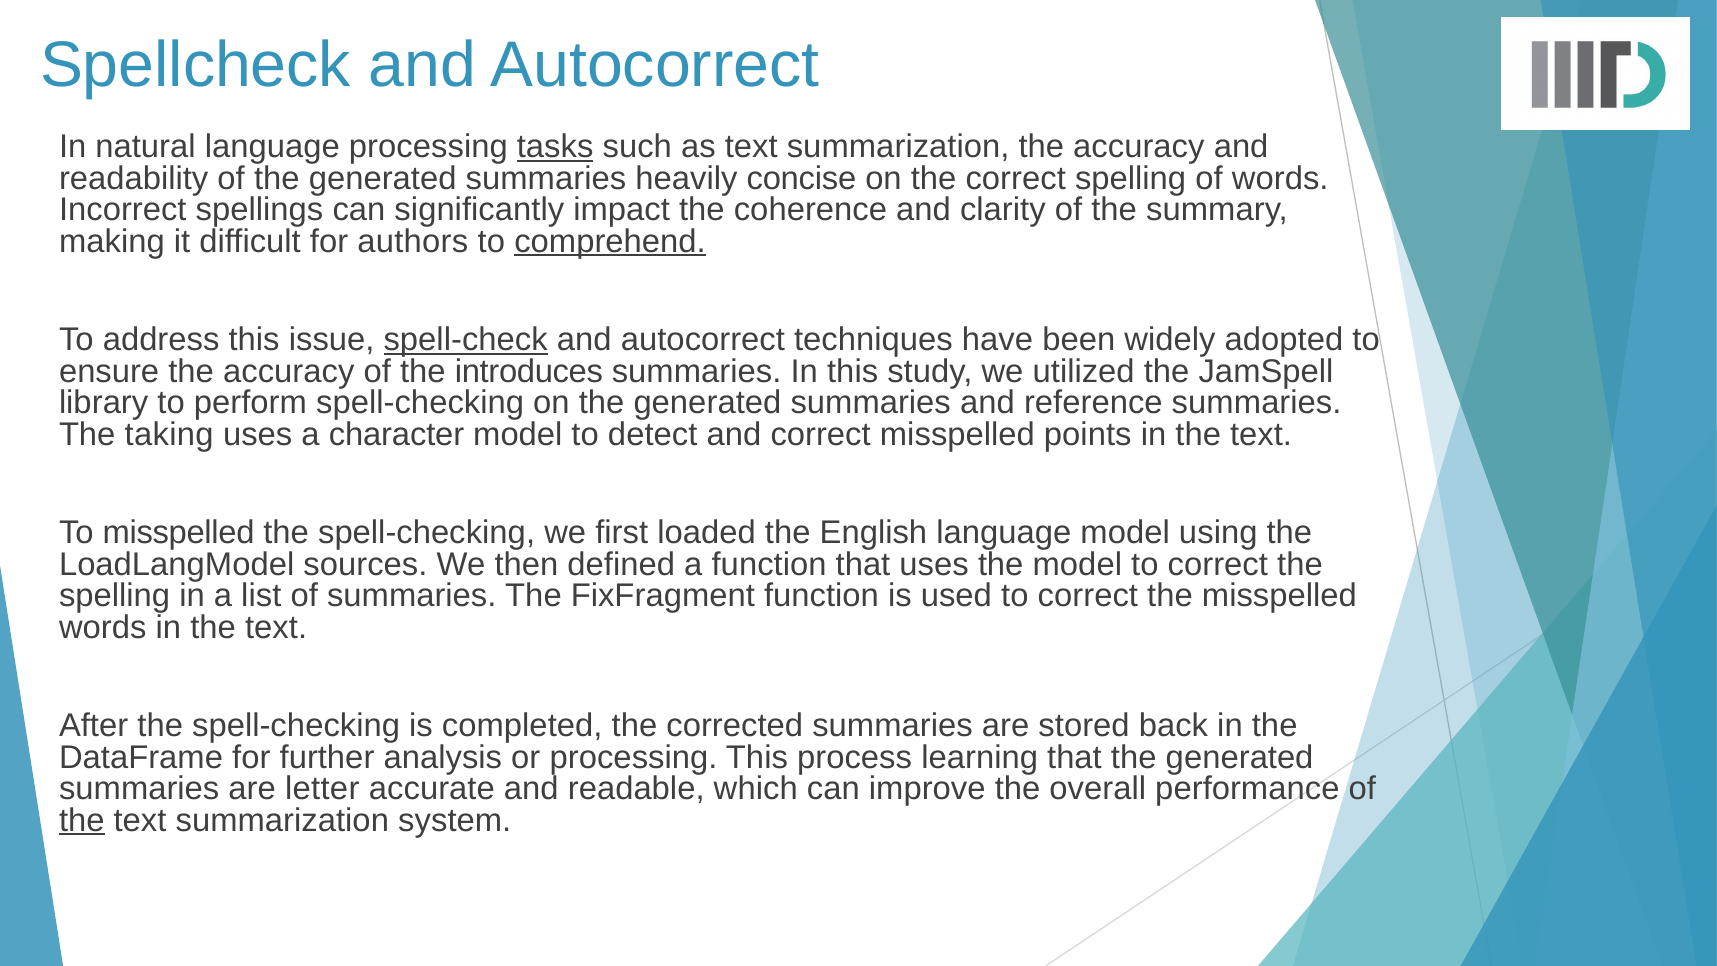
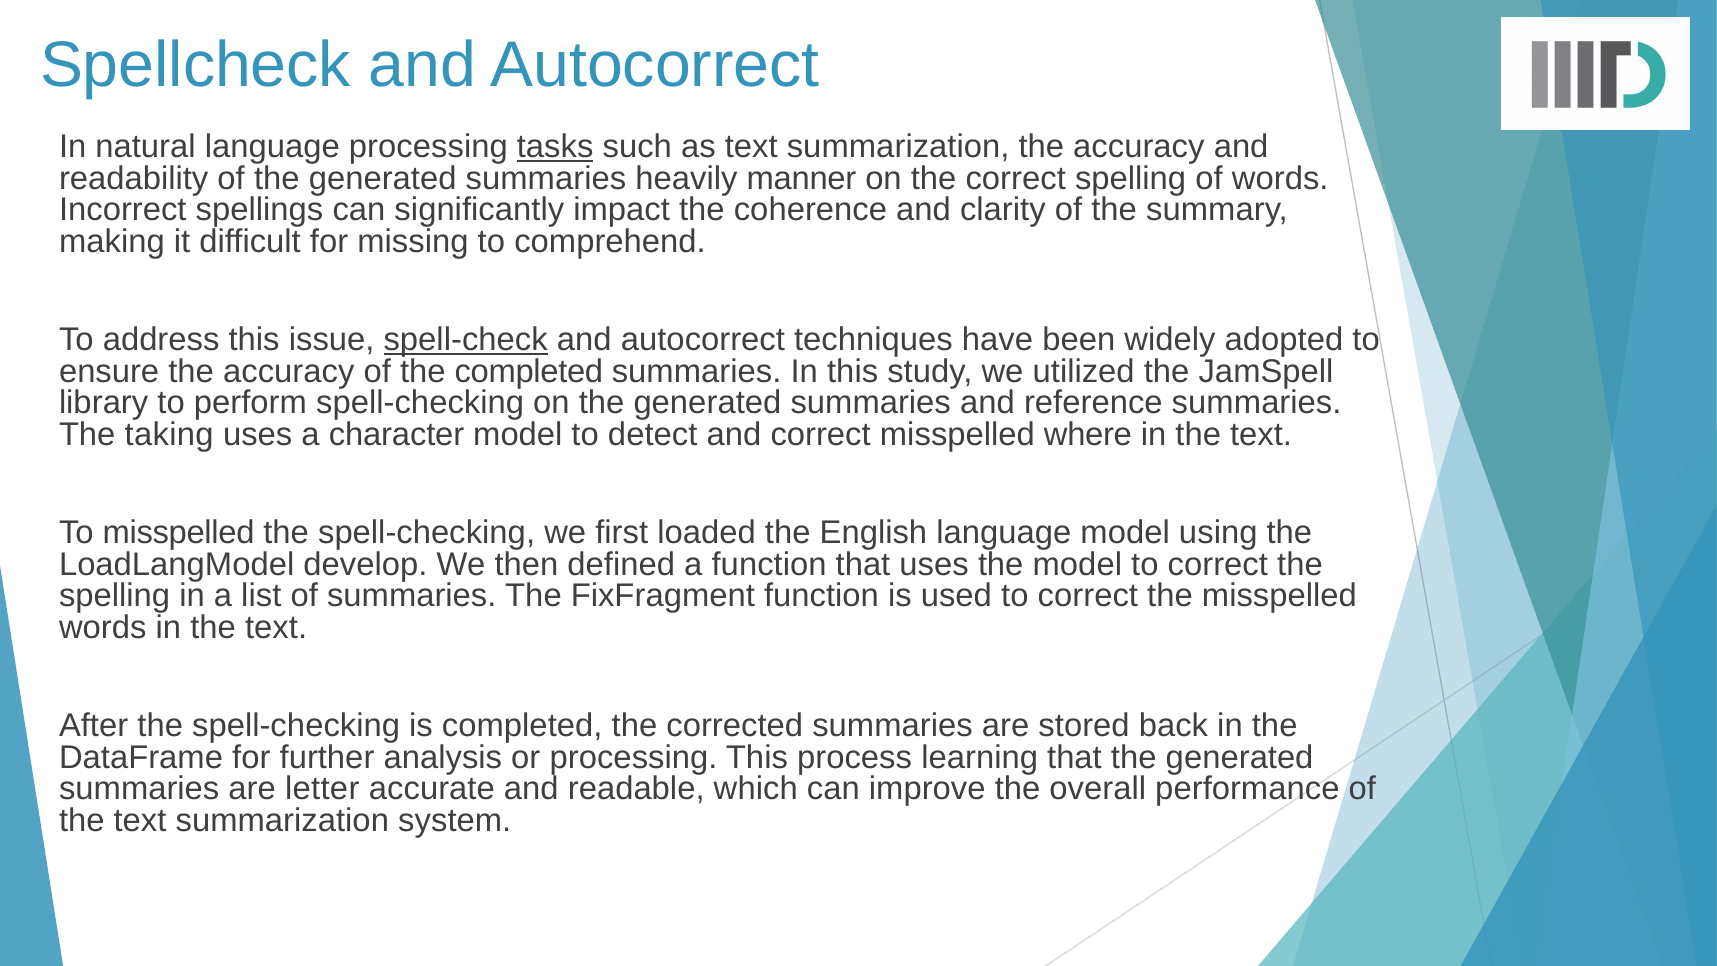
concise: concise -> manner
authors: authors -> missing
comprehend underline: present -> none
the introduces: introduces -> completed
points: points -> where
sources: sources -> develop
the at (82, 820) underline: present -> none
